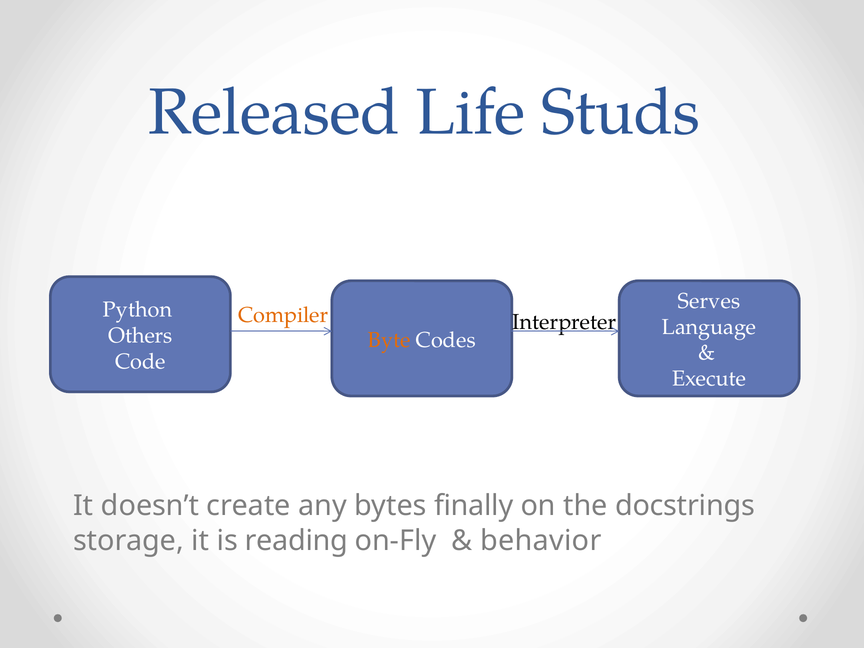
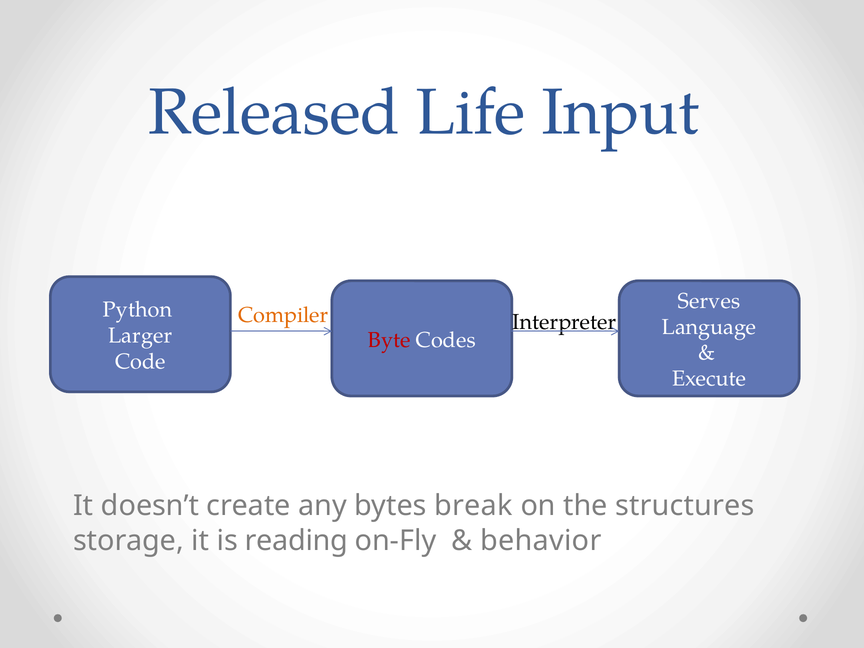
Studs: Studs -> Input
Others: Others -> Larger
Byte colour: orange -> red
finally: finally -> break
docstrings: docstrings -> structures
